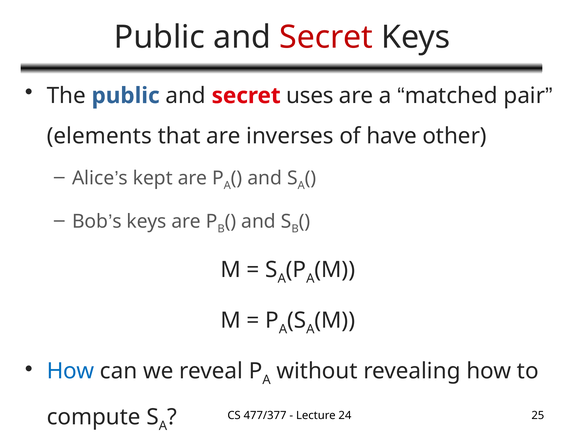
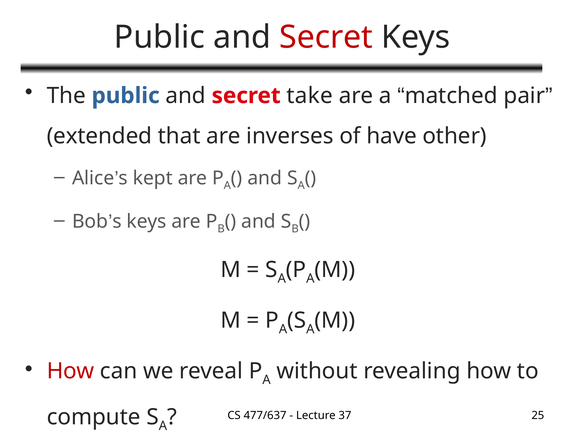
uses: uses -> take
elements: elements -> extended
How at (71, 371) colour: blue -> red
477/377: 477/377 -> 477/637
24: 24 -> 37
